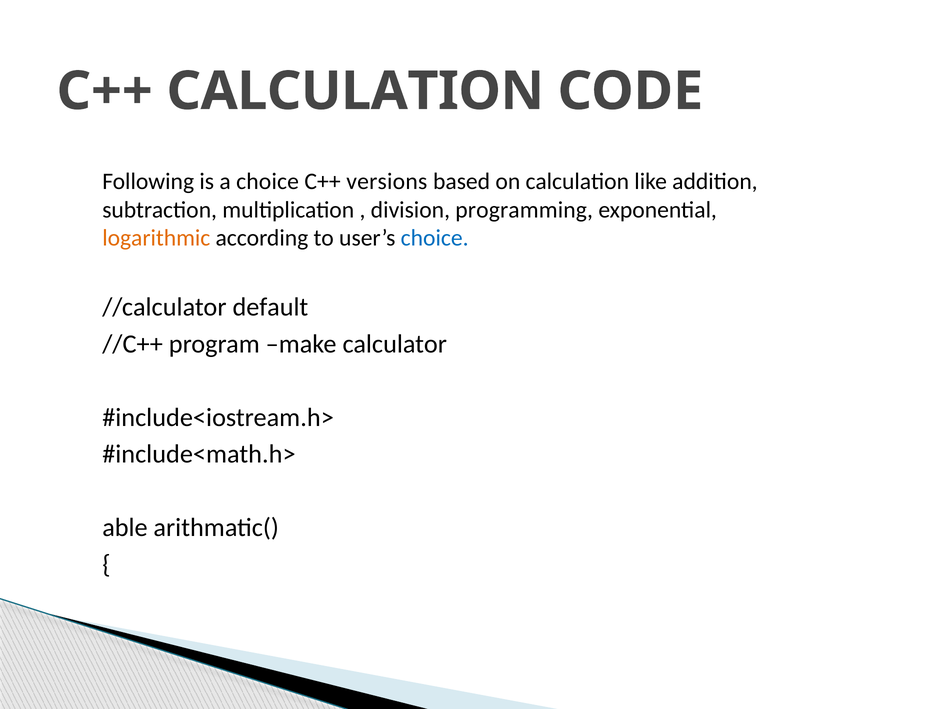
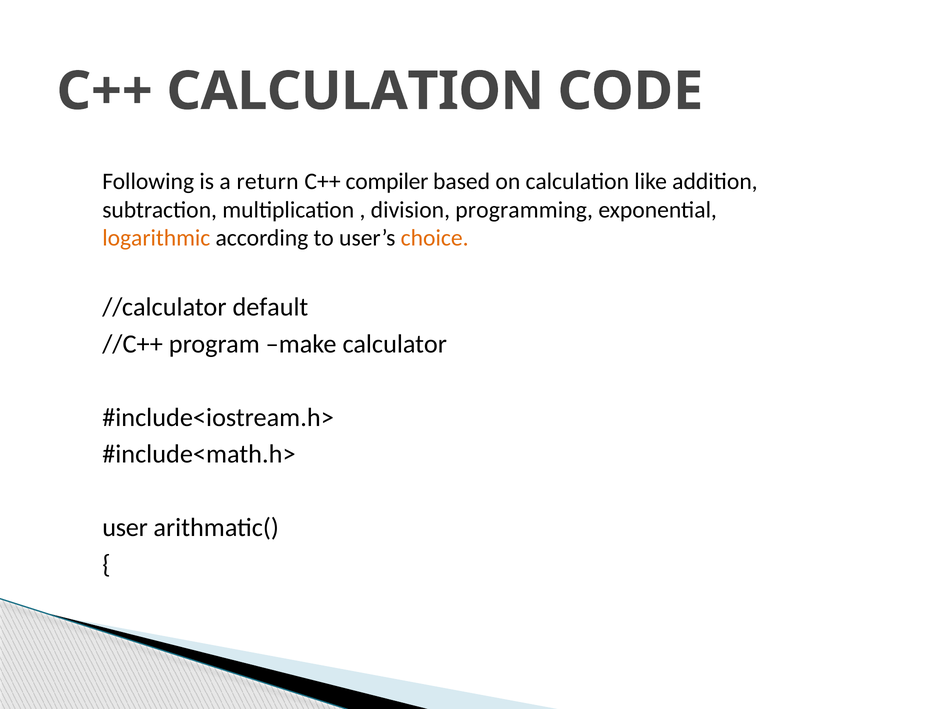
a choice: choice -> return
versions: versions -> compiler
choice at (435, 238) colour: blue -> orange
able: able -> user
